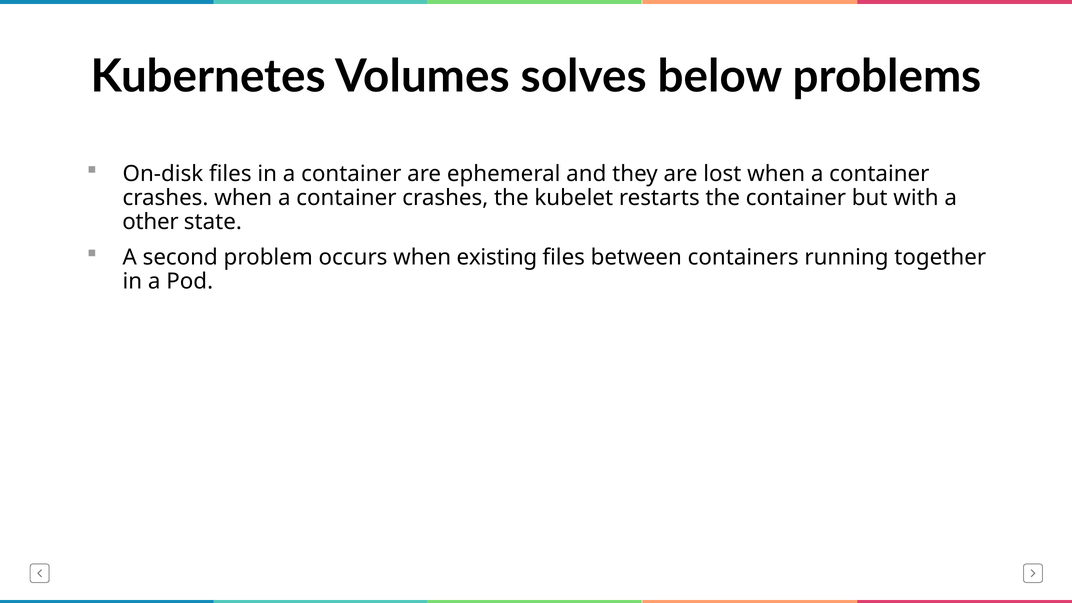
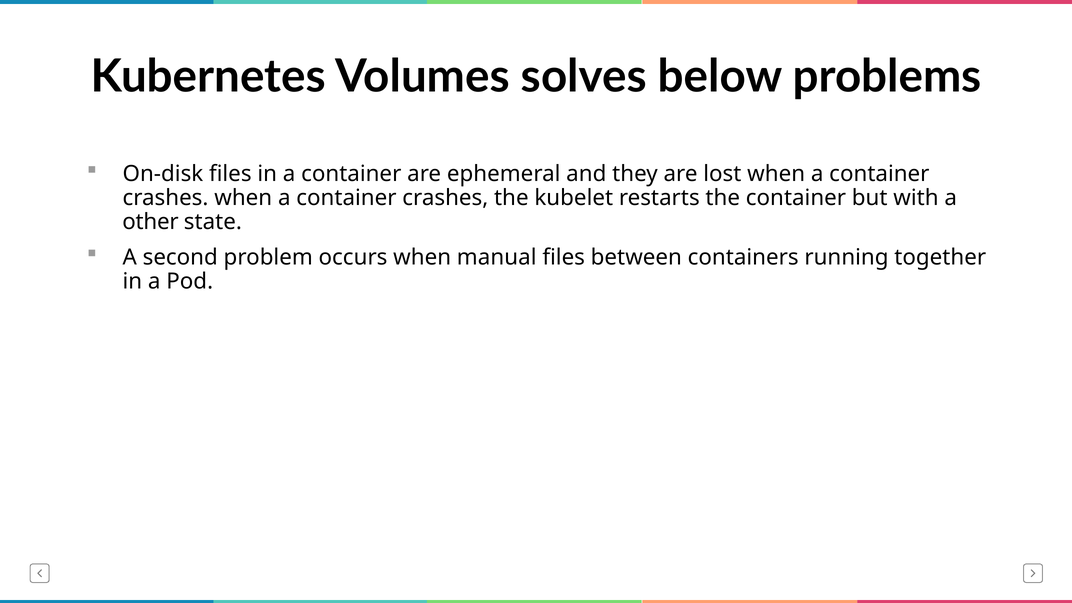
existing: existing -> manual
